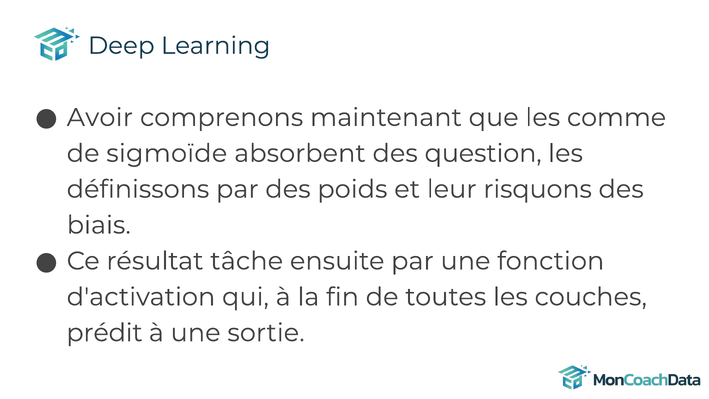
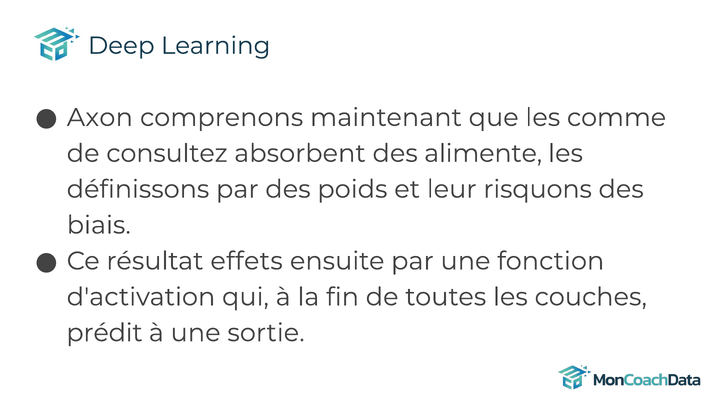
Avoir: Avoir -> Axon
sigmoïde: sigmoïde -> consultez
question: question -> alimente
tâche: tâche -> effets
